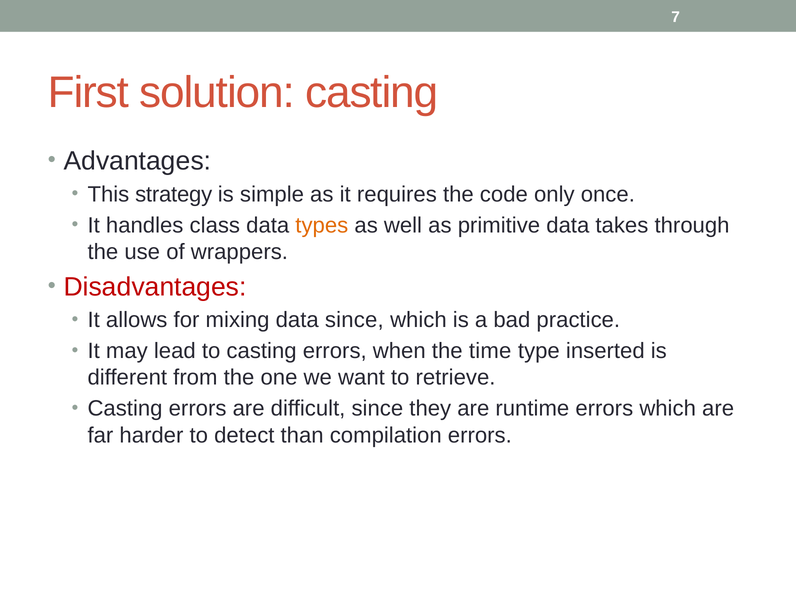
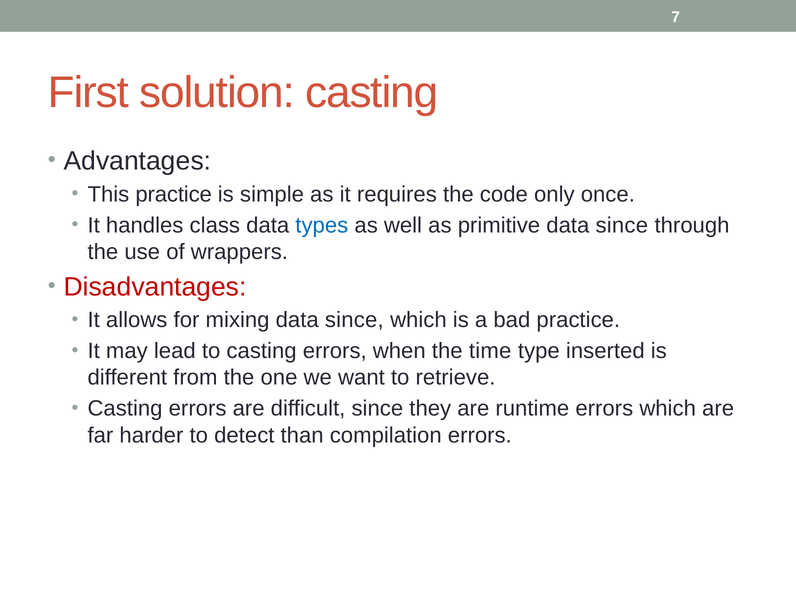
This strategy: strategy -> practice
types colour: orange -> blue
primitive data takes: takes -> since
